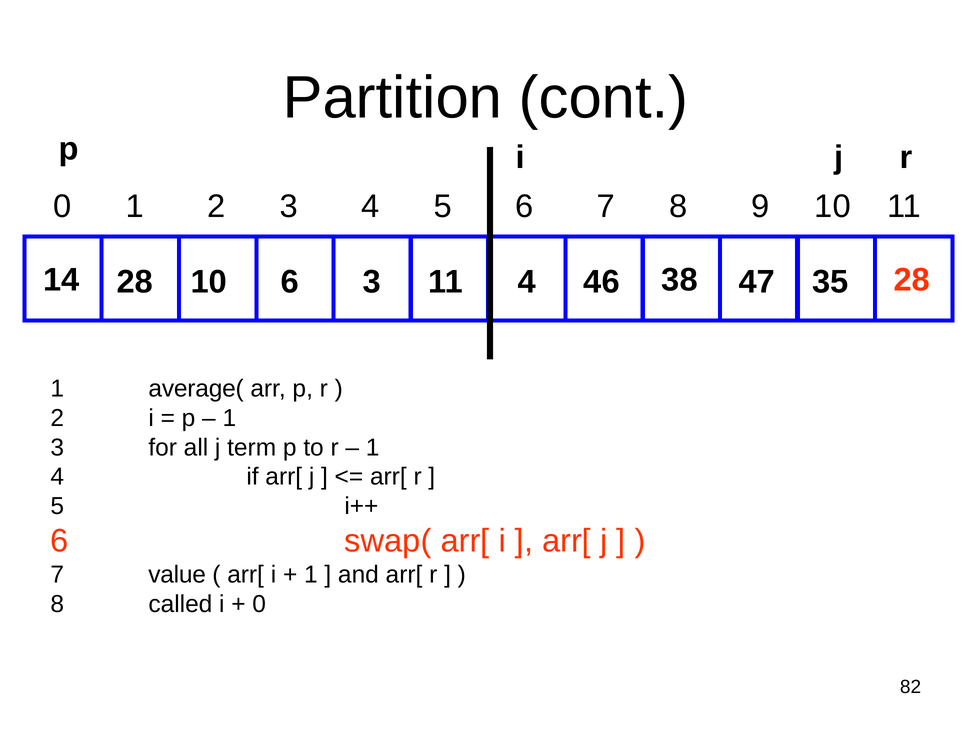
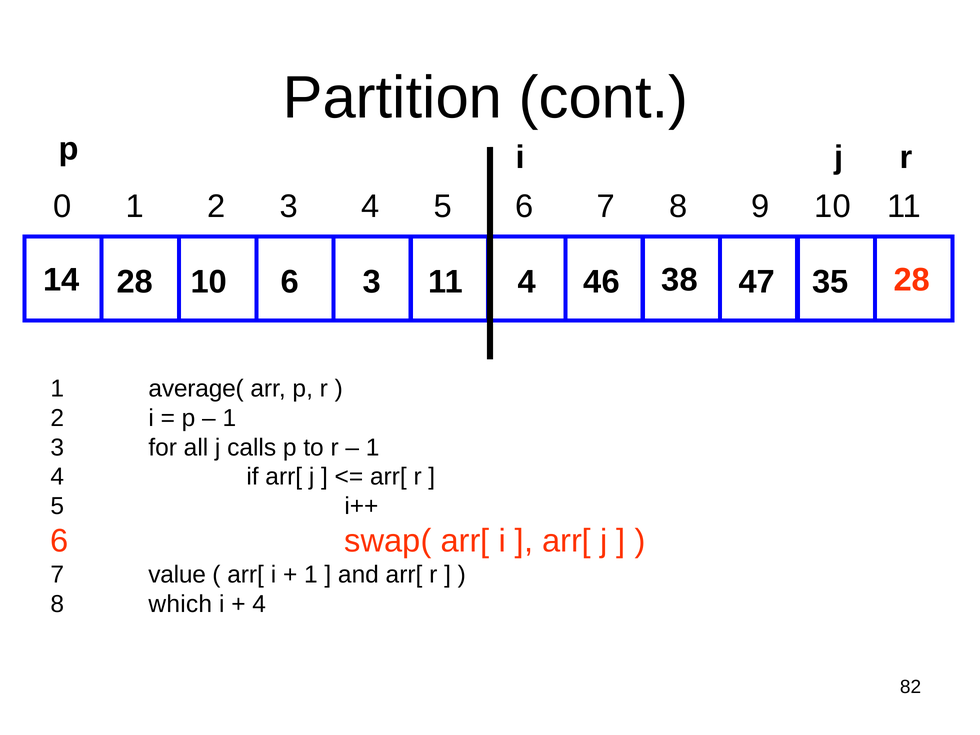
term: term -> calls
called: called -> which
0 at (259, 604): 0 -> 4
